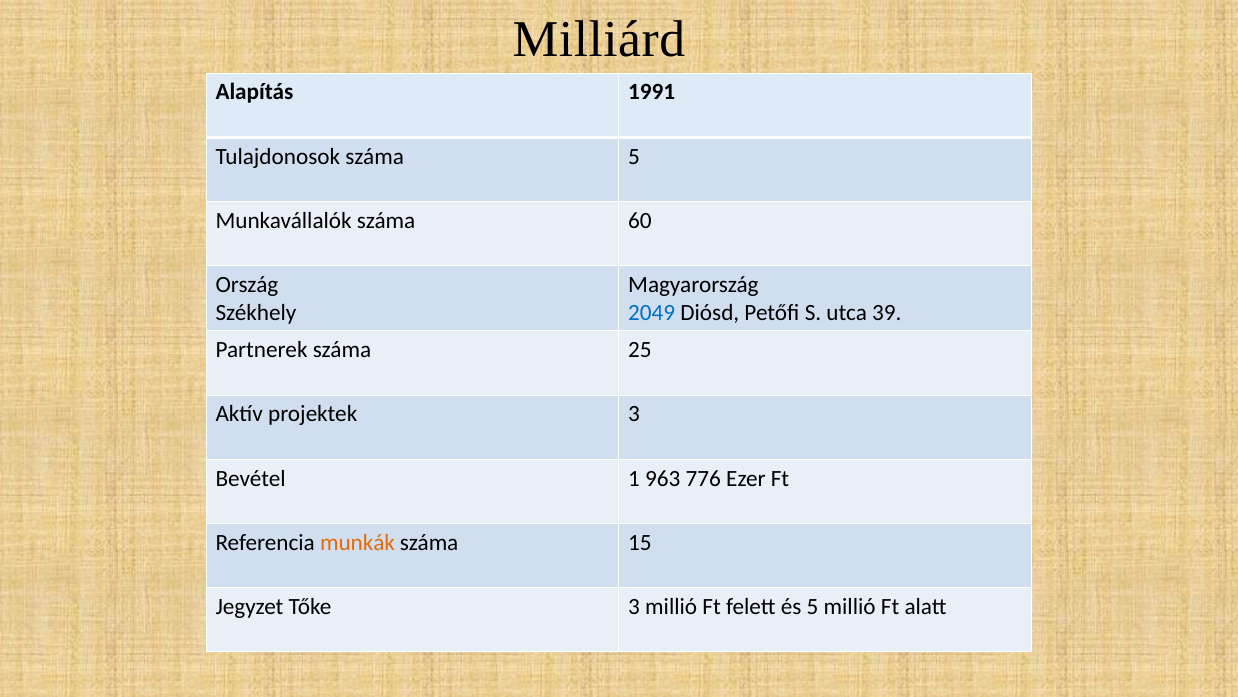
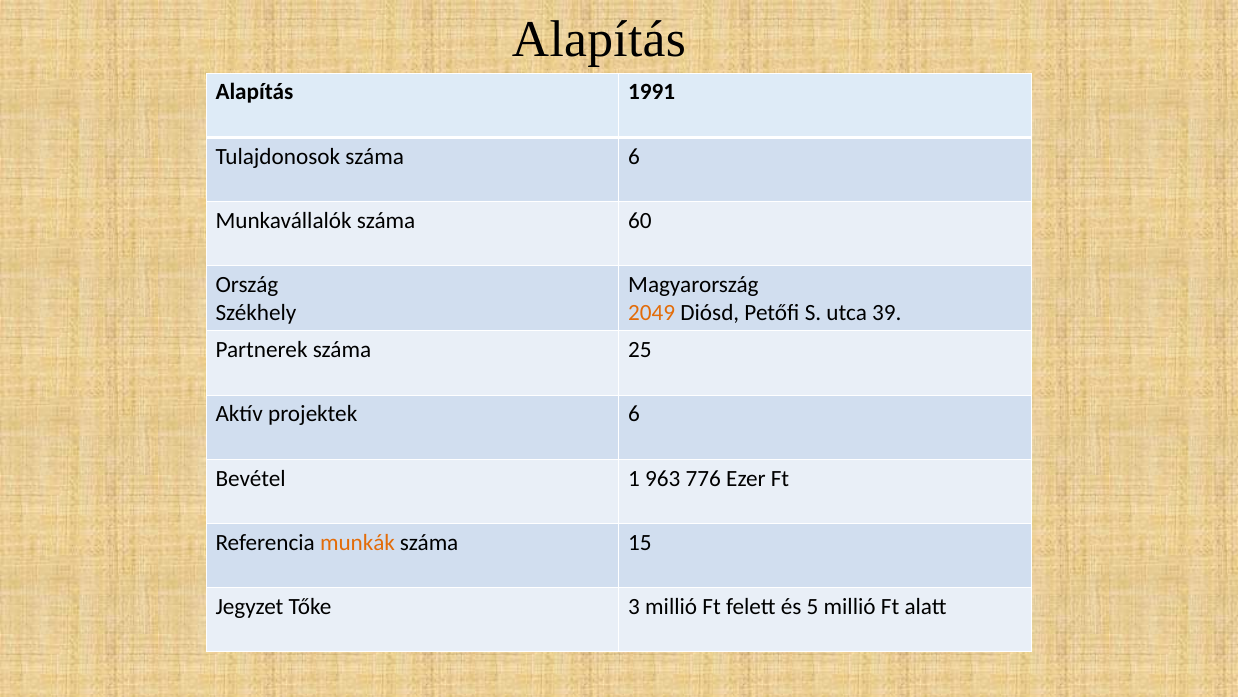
Milliárd at (599, 39): Milliárd -> Alapítás
száma 5: 5 -> 6
2049 colour: blue -> orange
projektek 3: 3 -> 6
